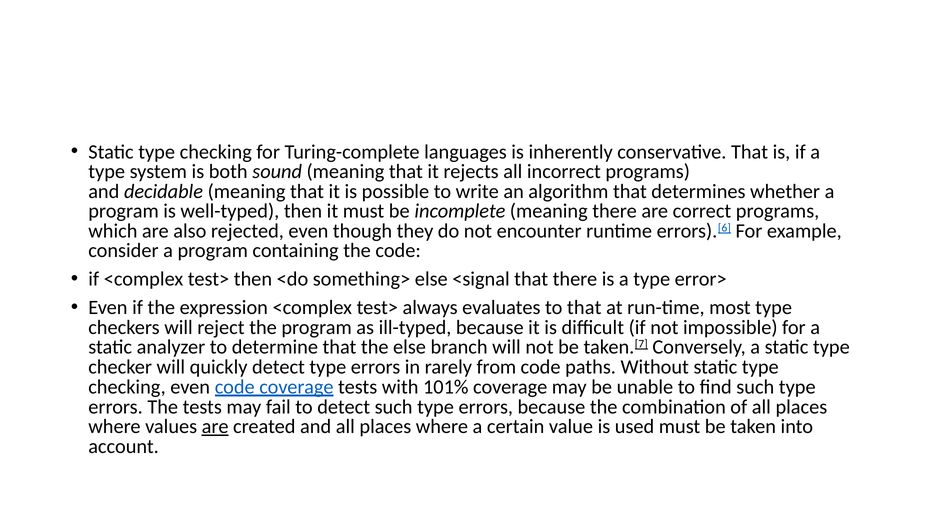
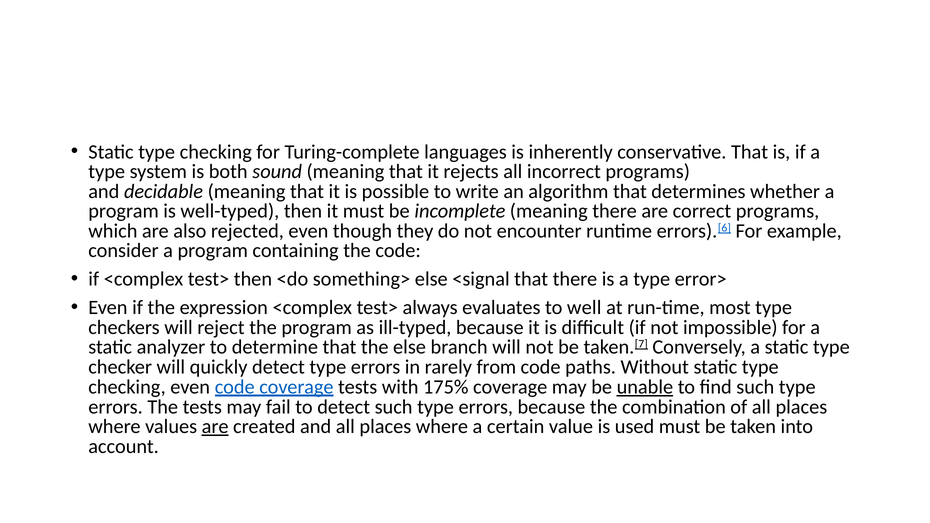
to that: that -> well
101%: 101% -> 175%
unable underline: none -> present
